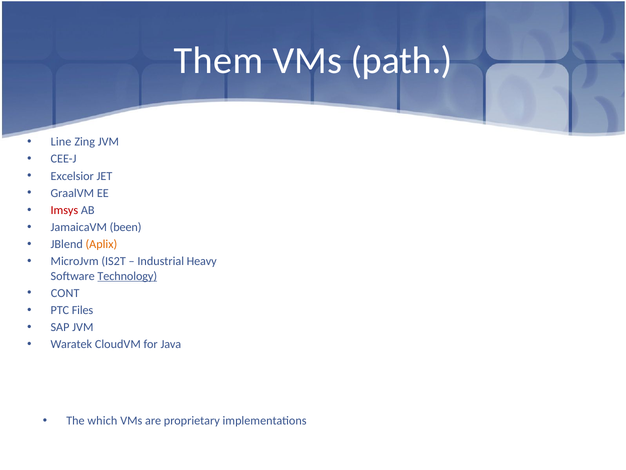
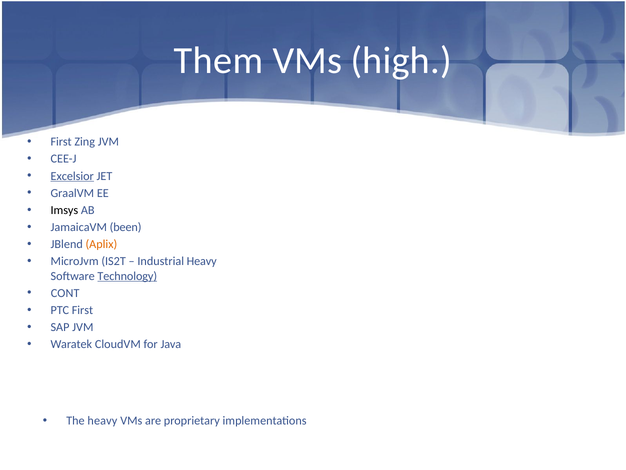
path: path -> high
Line at (61, 142): Line -> First
Excelsior underline: none -> present
Imsys colour: red -> black
PTC Files: Files -> First
The which: which -> heavy
